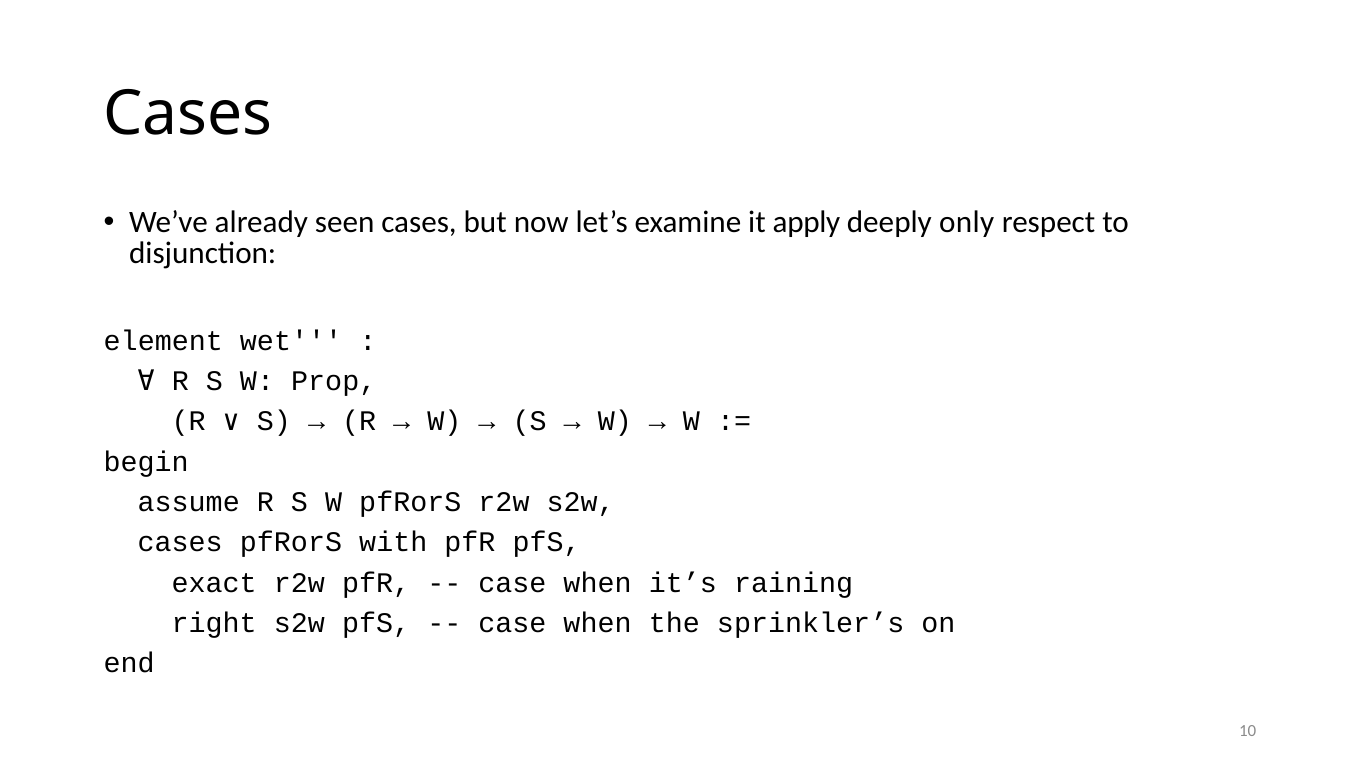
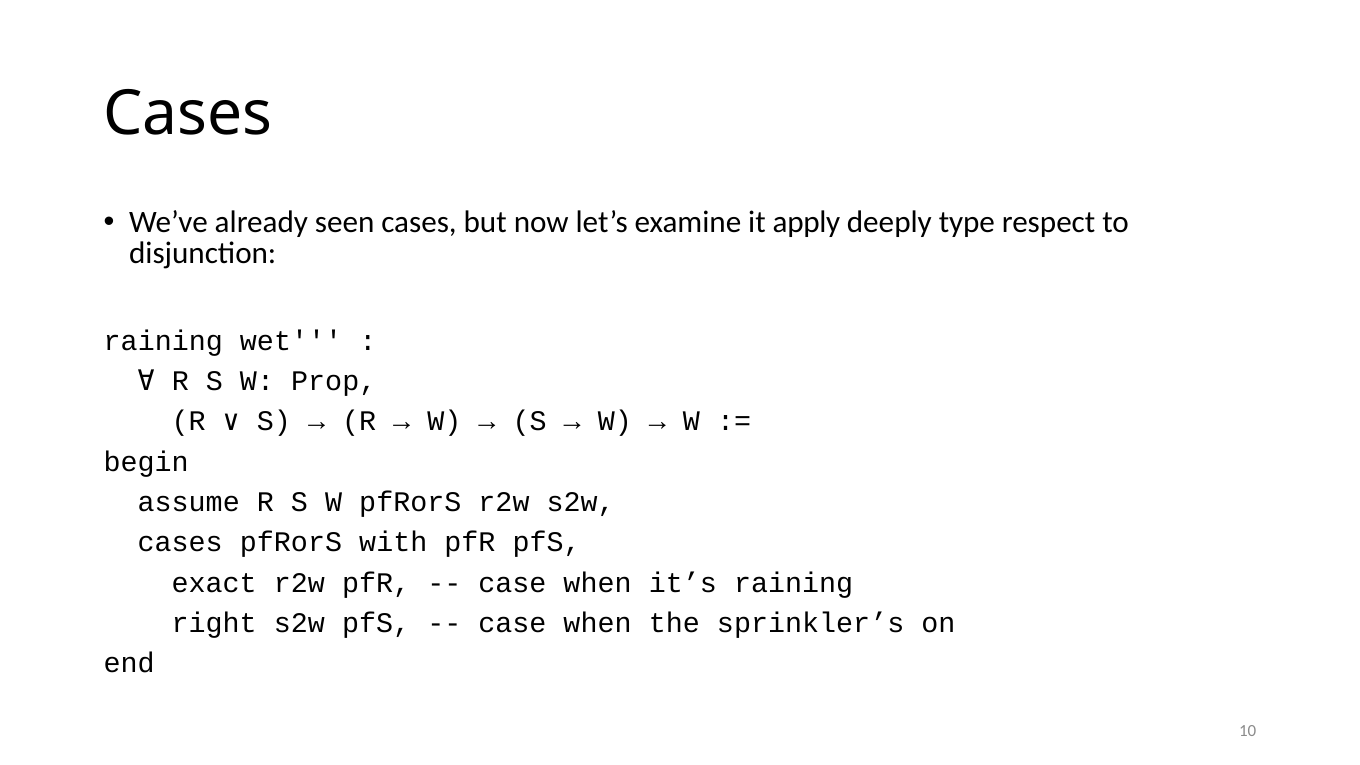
only: only -> type
element at (163, 341): element -> raining
